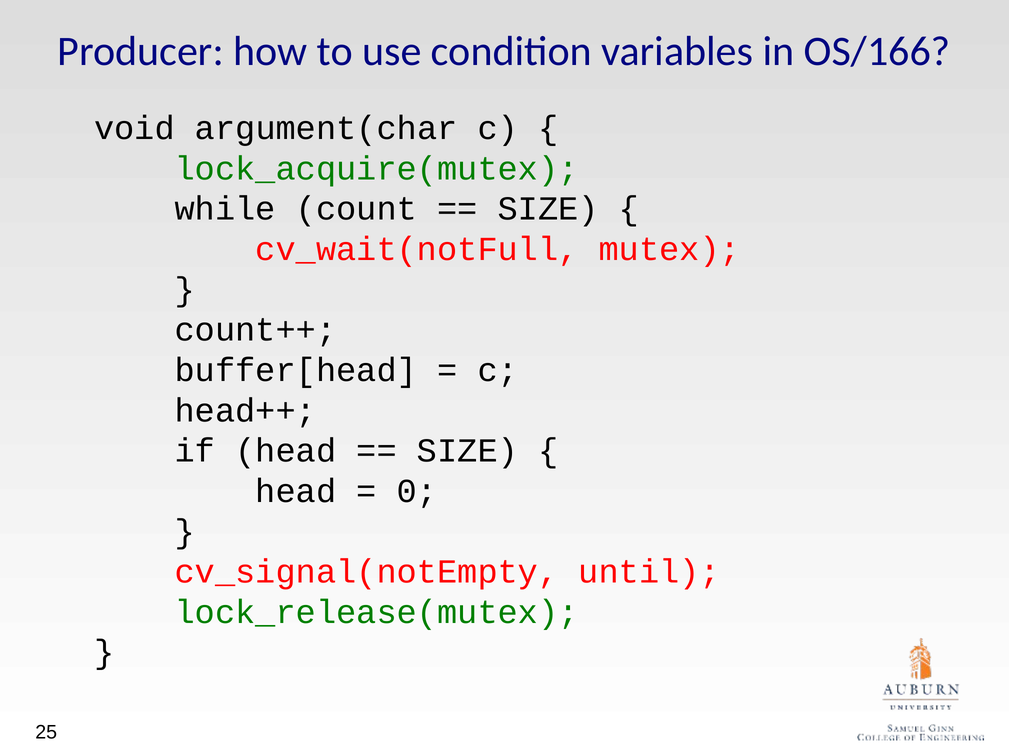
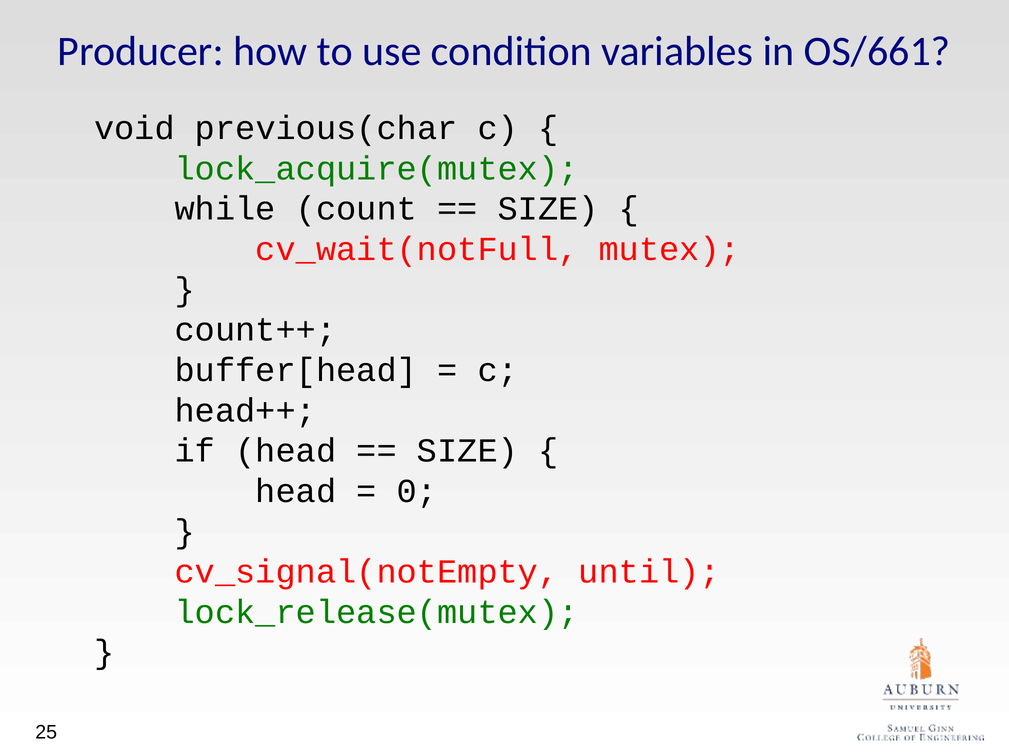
OS/166: OS/166 -> OS/661
argument(char: argument(char -> previous(char
